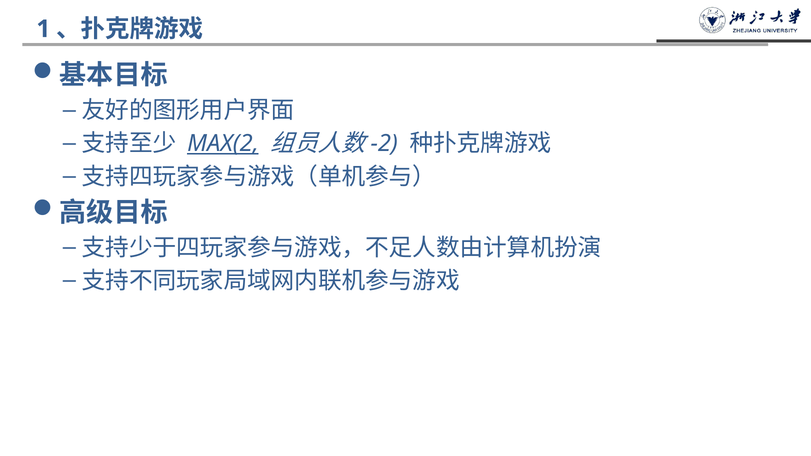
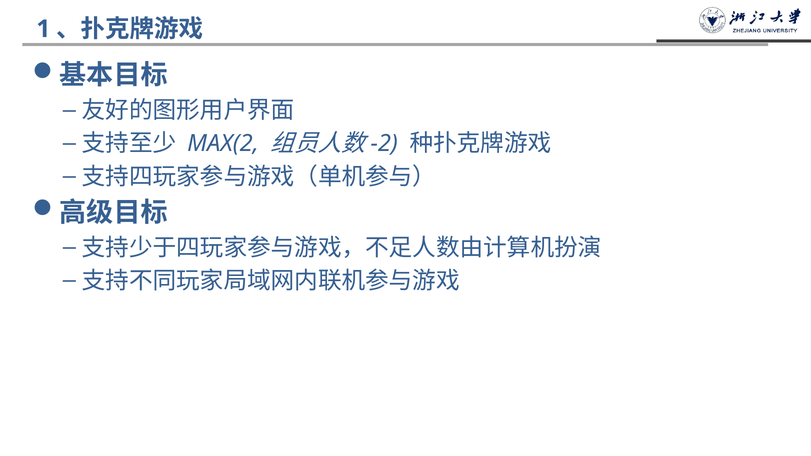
MAX(2 underline: present -> none
